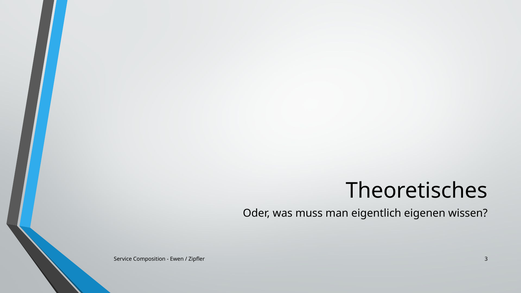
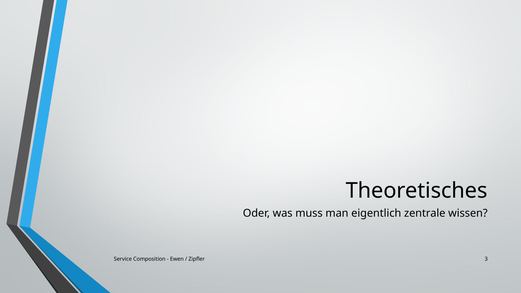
eigenen: eigenen -> zentrale
